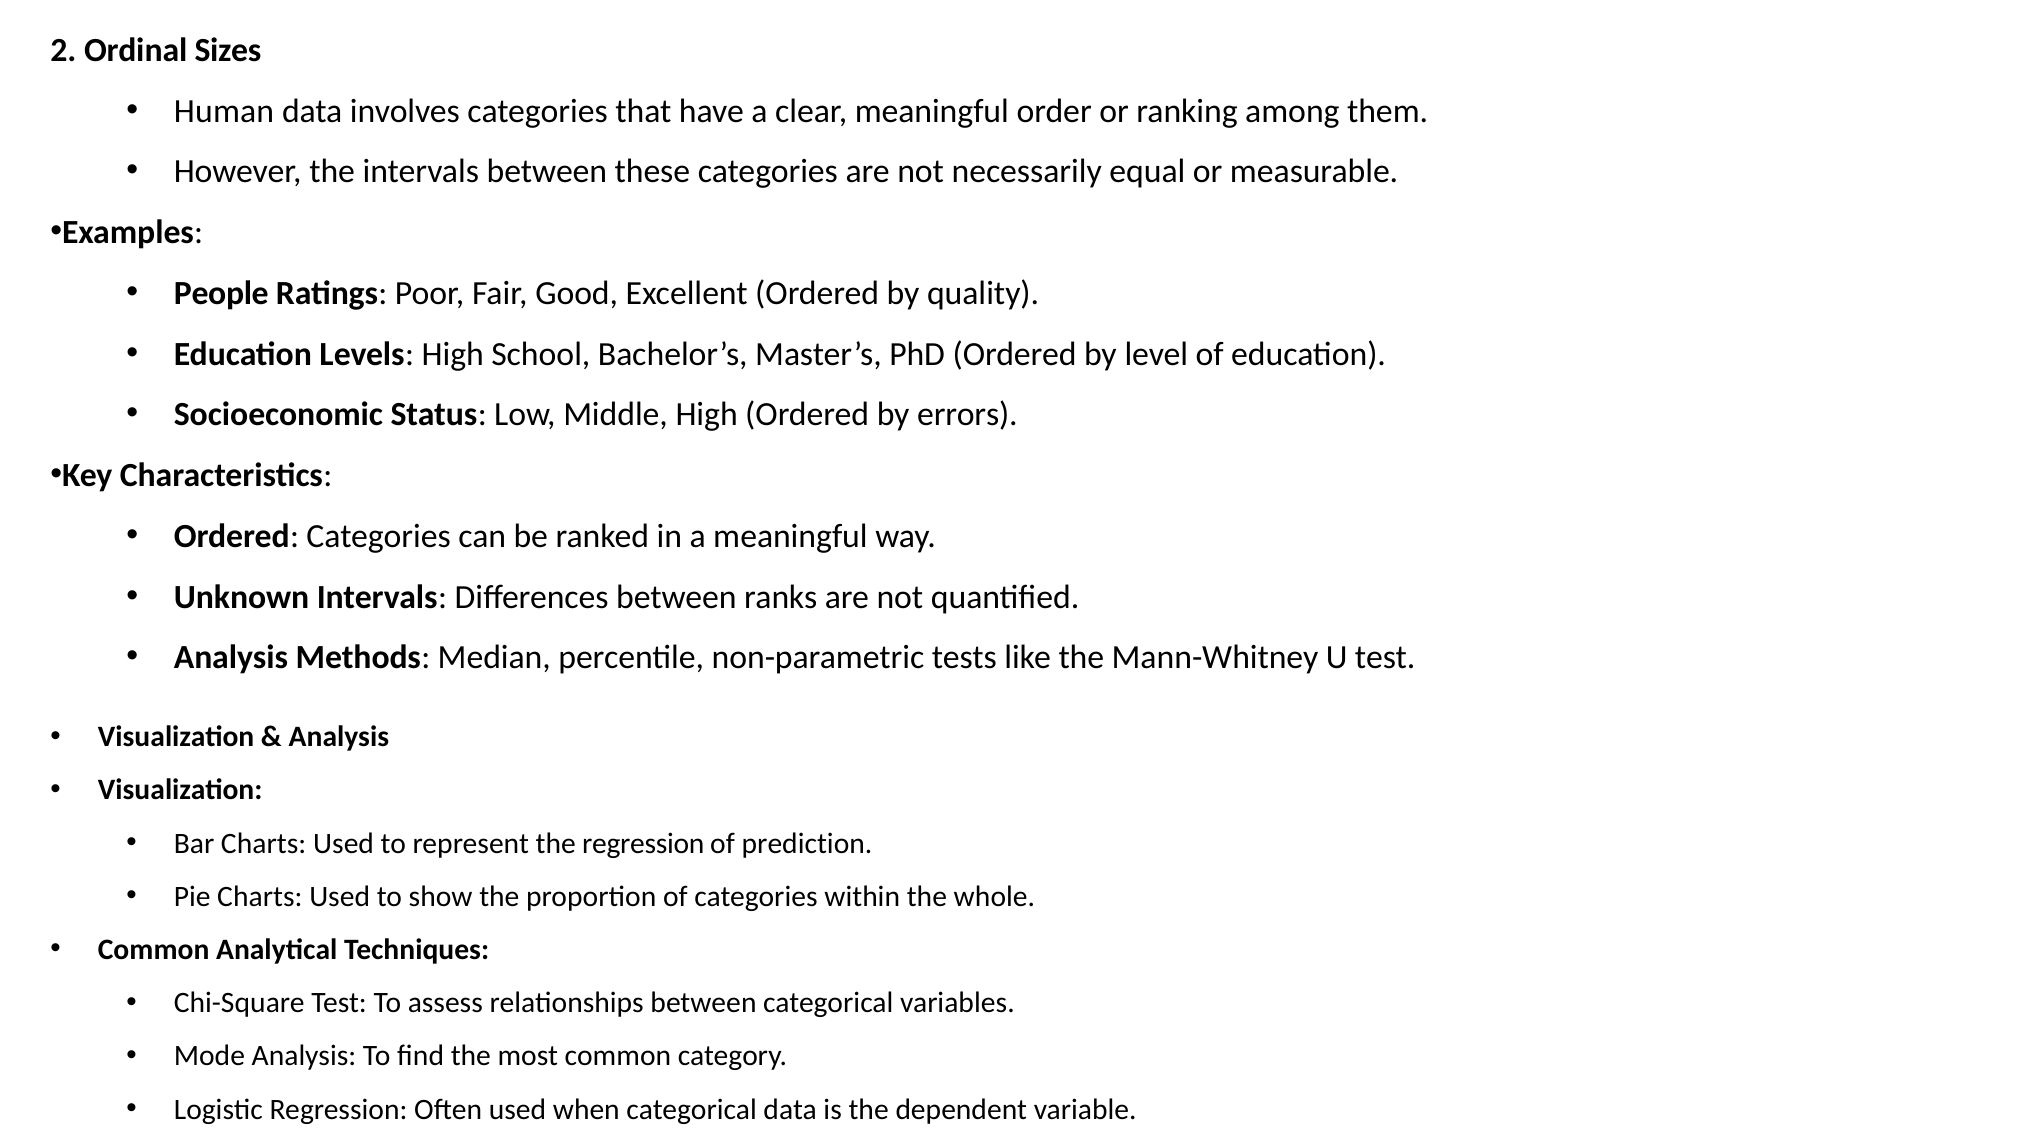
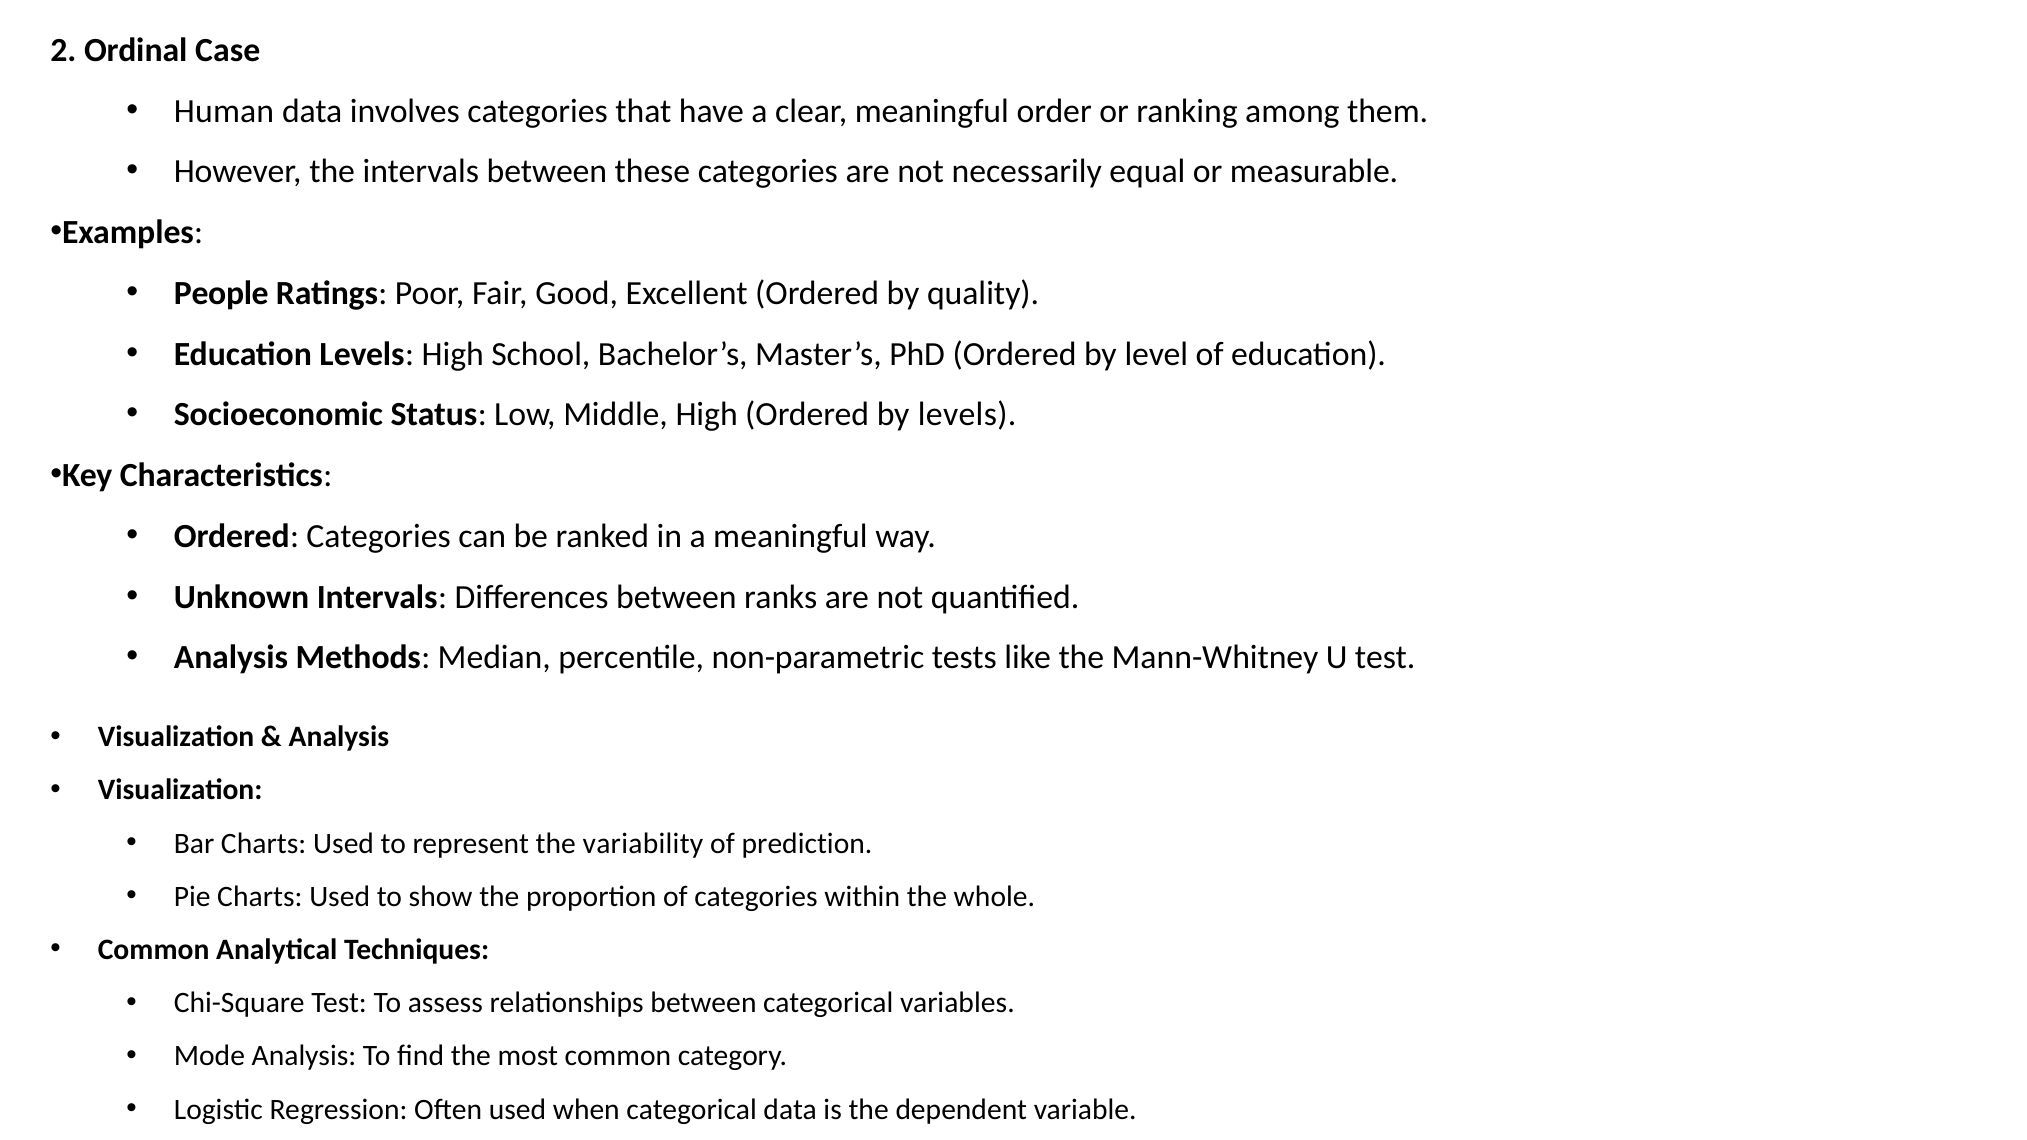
Sizes: Sizes -> Case
by errors: errors -> levels
the regression: regression -> variability
